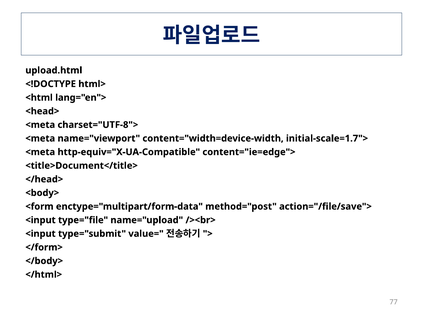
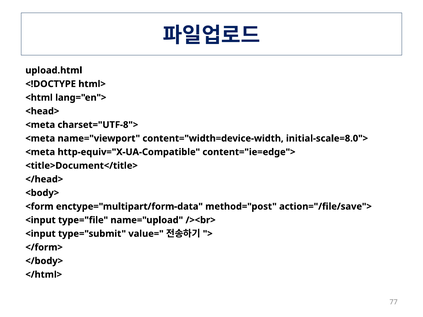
initial-scale=1.7">: initial-scale=1.7"> -> initial-scale=8.0">
